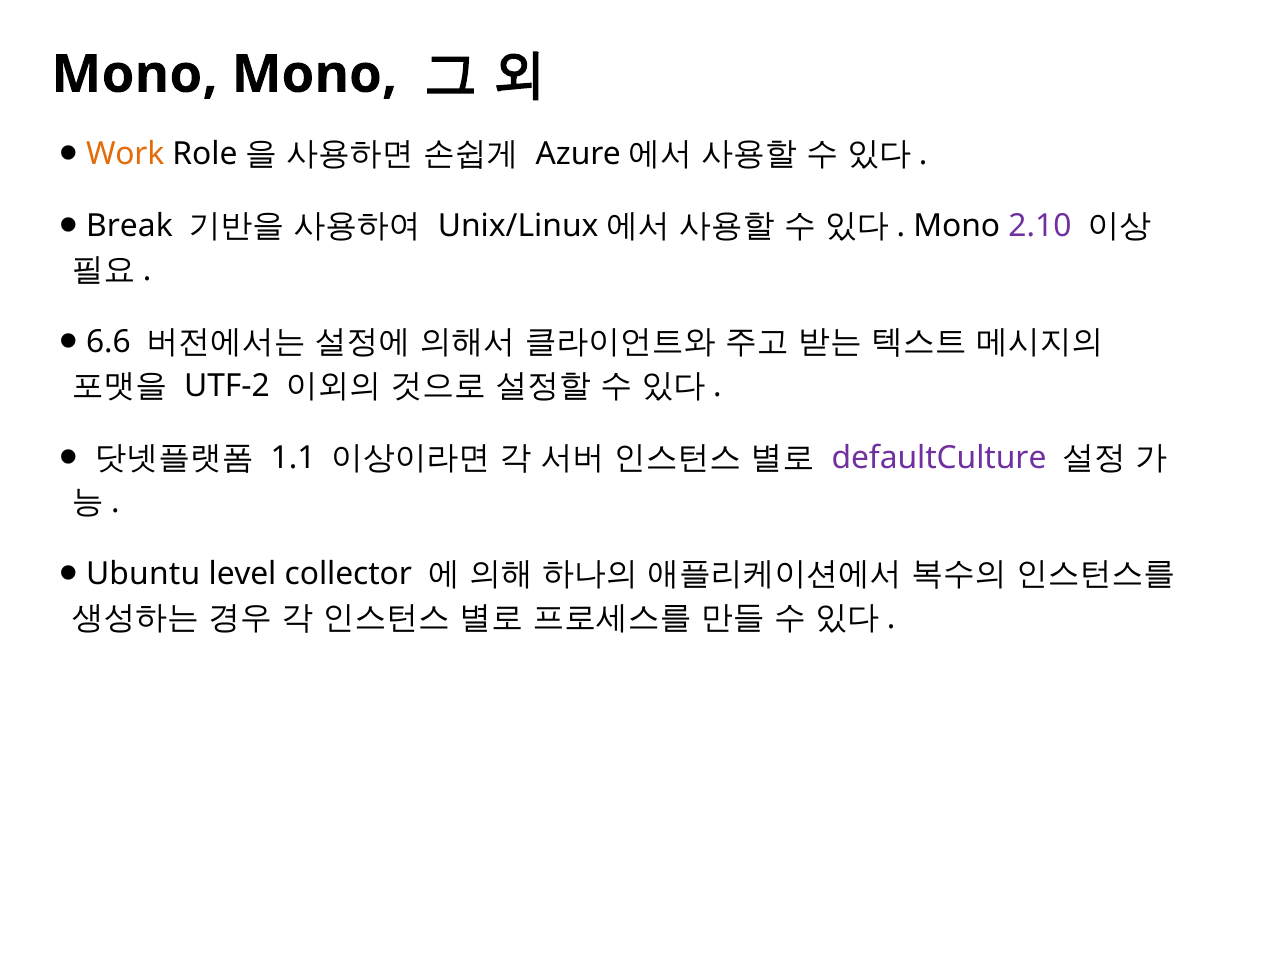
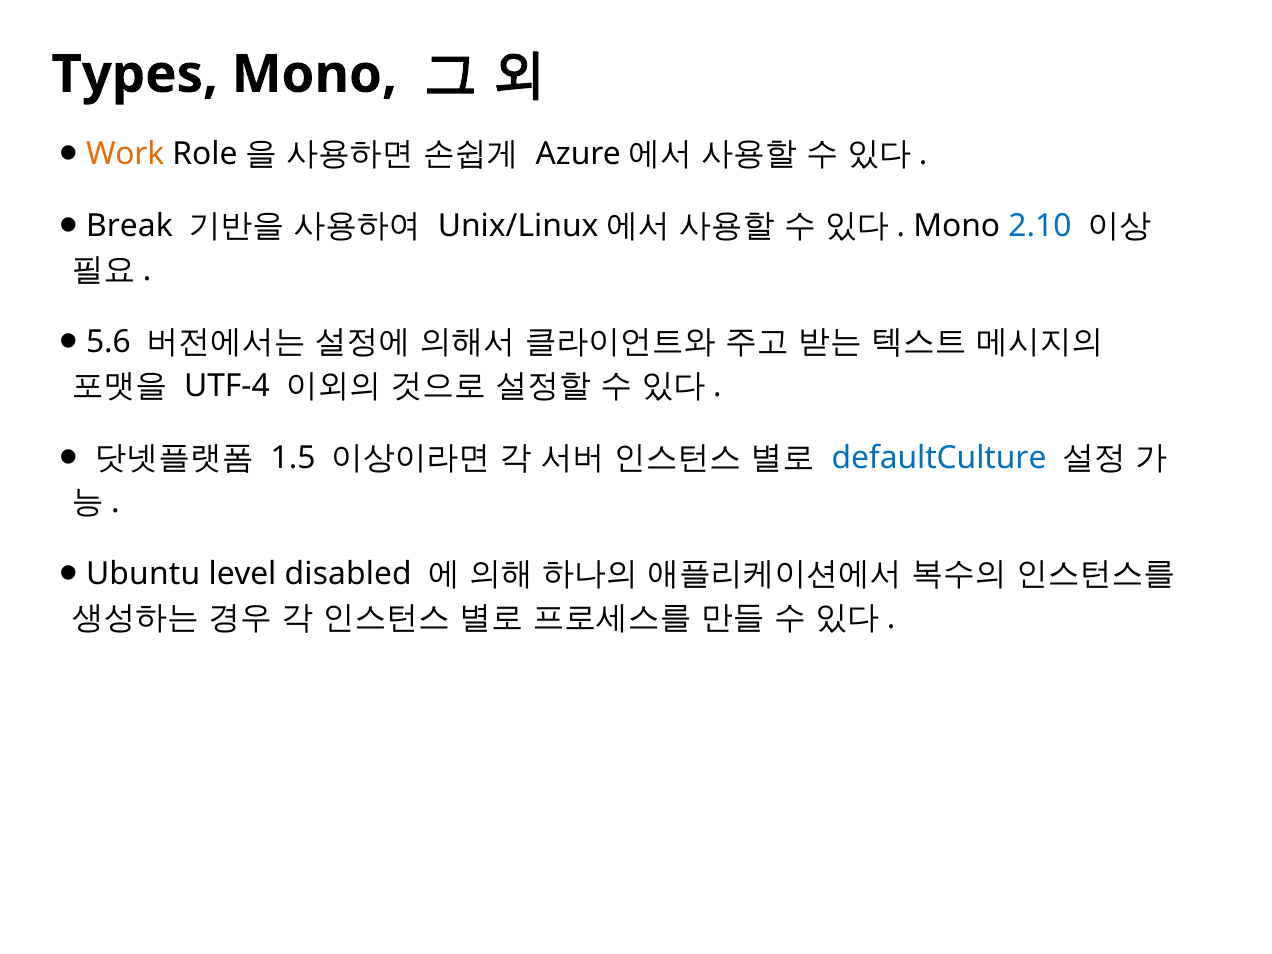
Mono at (135, 74): Mono -> Types
2.10 colour: purple -> blue
6.6: 6.6 -> 5.6
UTF-2: UTF-2 -> UTF-4
1.1: 1.1 -> 1.5
defaultCulture colour: purple -> blue
collector: collector -> disabled
